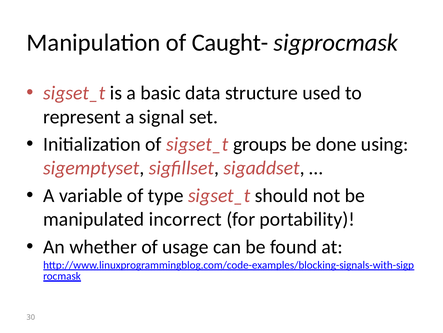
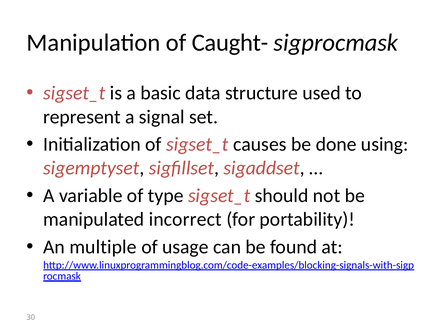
groups: groups -> causes
whether: whether -> multiple
